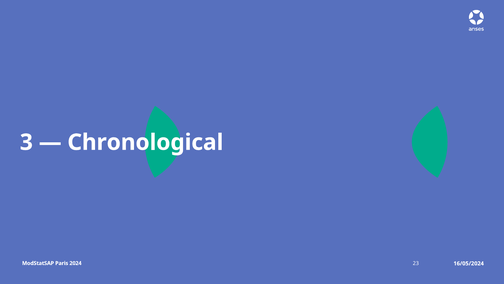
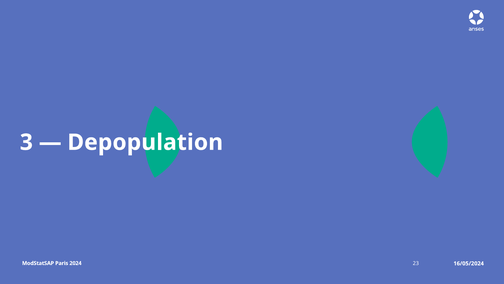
Chronological: Chronological -> Depopulation
